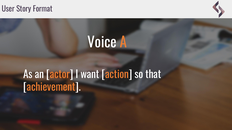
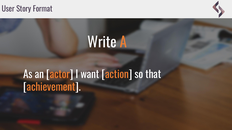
Voice: Voice -> Write
